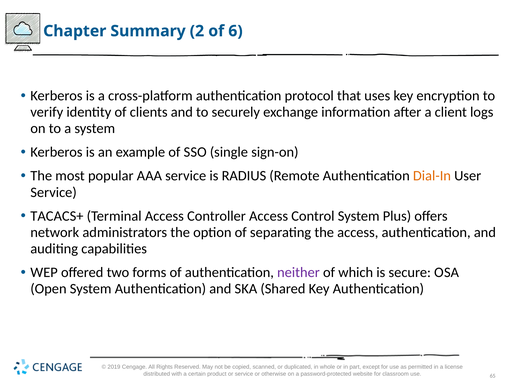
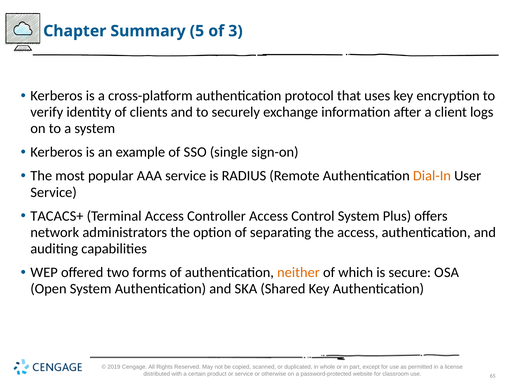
2: 2 -> 5
6: 6 -> 3
neither colour: purple -> orange
